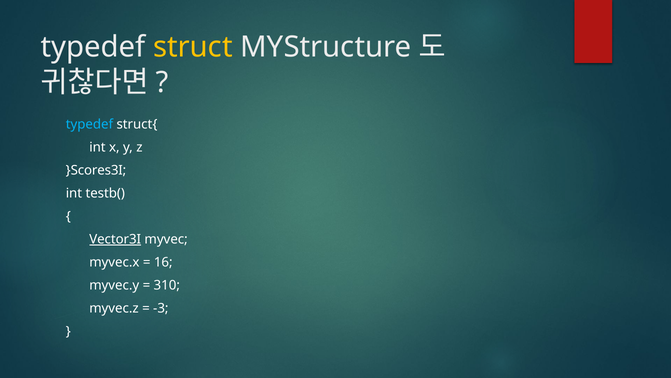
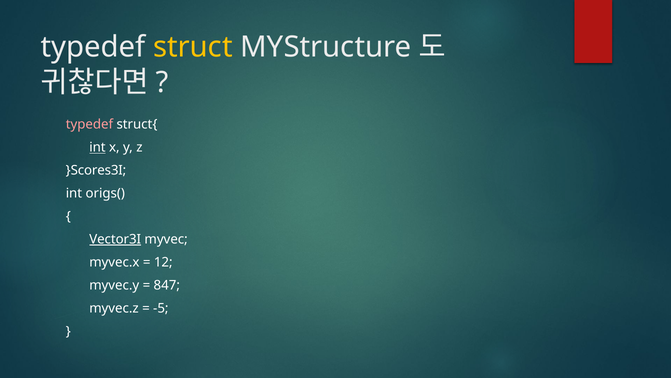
typedef at (89, 124) colour: light blue -> pink
int at (97, 147) underline: none -> present
testb(: testb( -> origs(
16: 16 -> 12
310: 310 -> 847
-3: -3 -> -5
